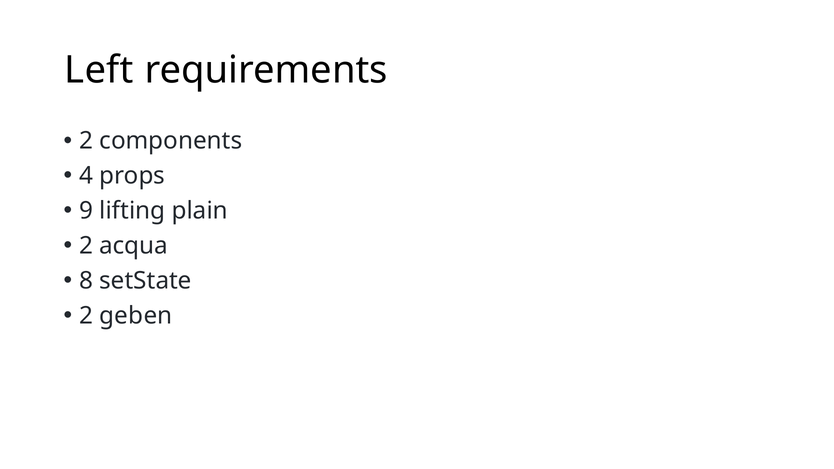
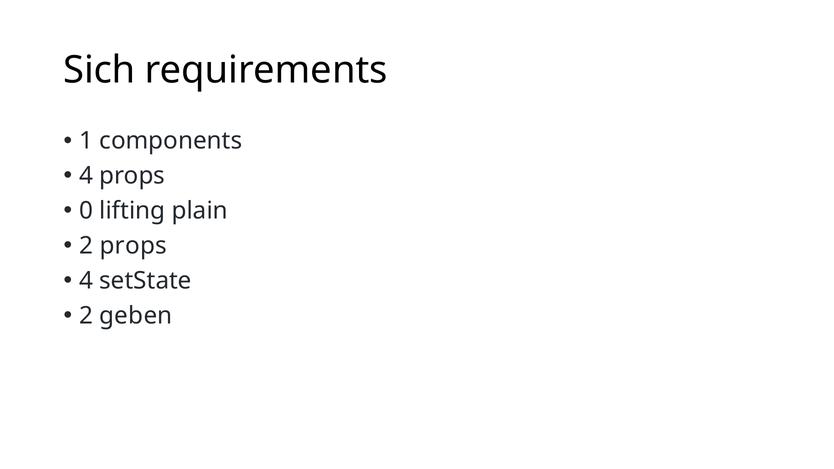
Left: Left -> Sich
2 at (86, 141): 2 -> 1
9: 9 -> 0
2 acqua: acqua -> props
8 at (86, 281): 8 -> 4
